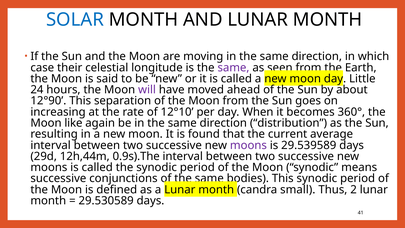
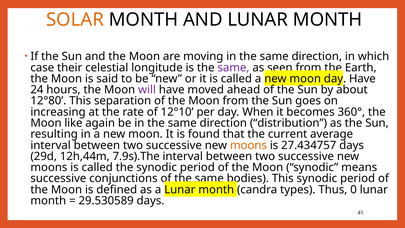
SOLAR colour: blue -> orange
day Little: Little -> Have
12°90: 12°90 -> 12°80
moons at (248, 145) colour: purple -> orange
29.539589: 29.539589 -> 27.434757
0.9s).The: 0.9s).The -> 7.9s).The
small: small -> types
2: 2 -> 0
